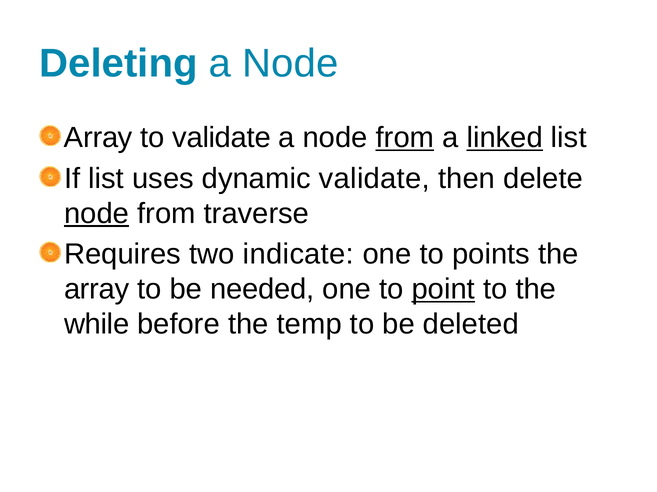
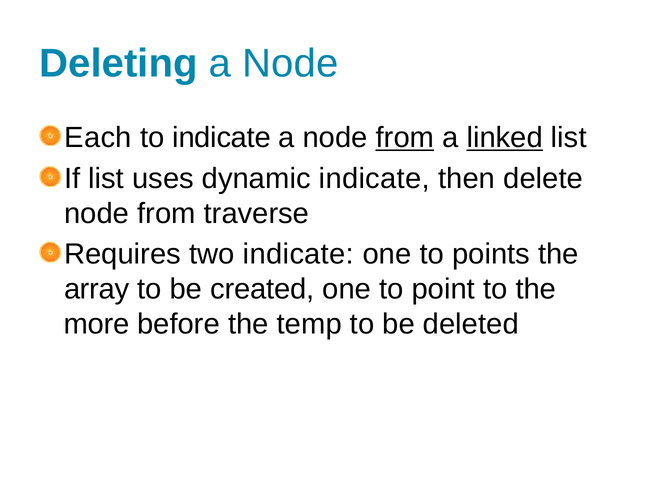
Array at (98, 138): Array -> Each
to validate: validate -> indicate
dynamic validate: validate -> indicate
node at (97, 214) underline: present -> none
needed: needed -> created
point underline: present -> none
while: while -> more
